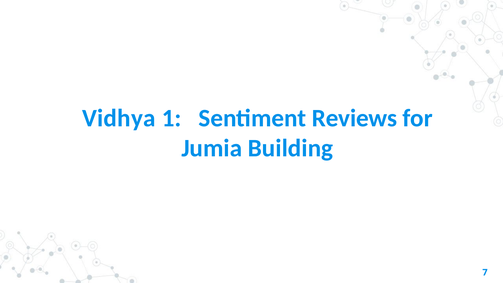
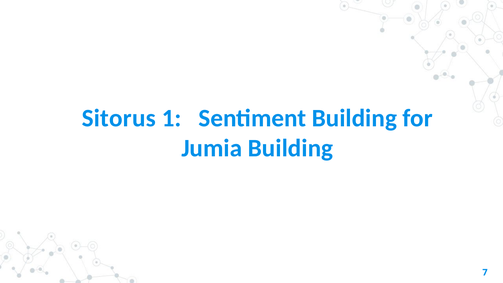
Vidhya: Vidhya -> Sitorus
Sentiment Reviews: Reviews -> Building
